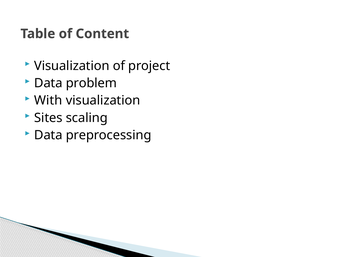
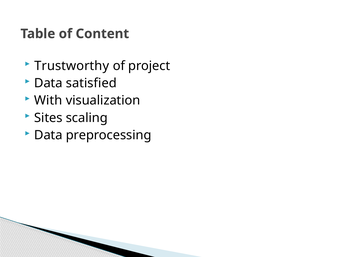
Visualization at (72, 66): Visualization -> Trustworthy
problem: problem -> satisfied
